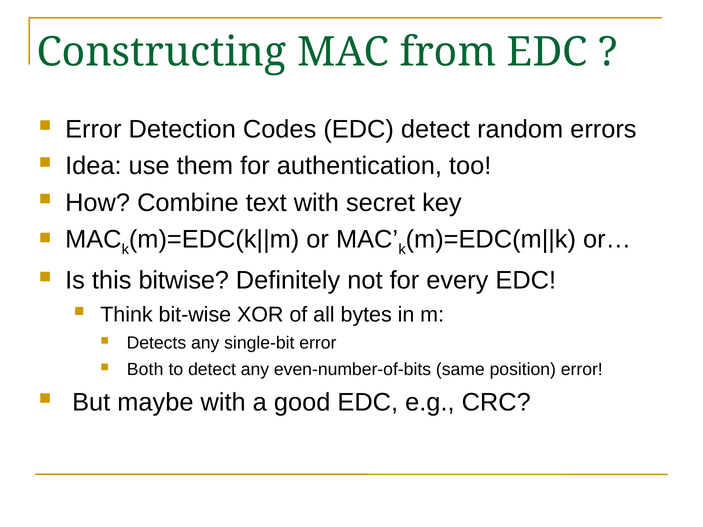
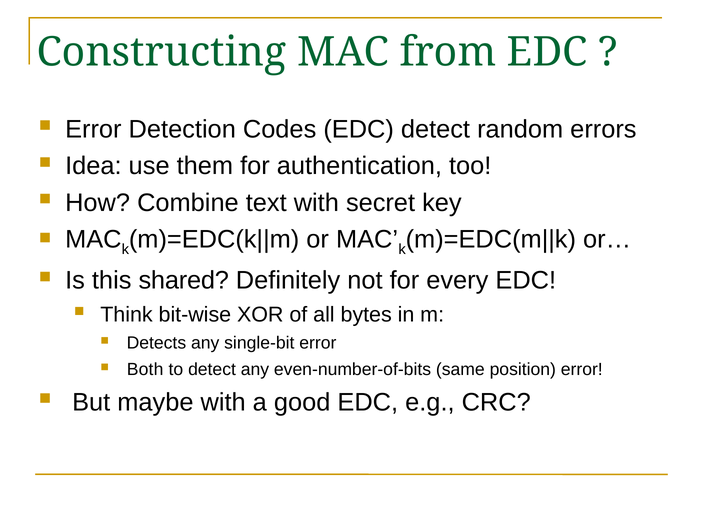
bitwise: bitwise -> shared
